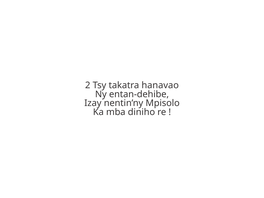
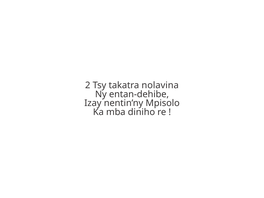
hanavao: hanavao -> nolavina
